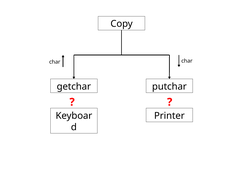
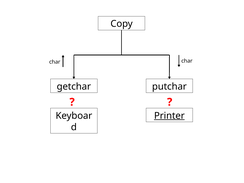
Printer underline: none -> present
